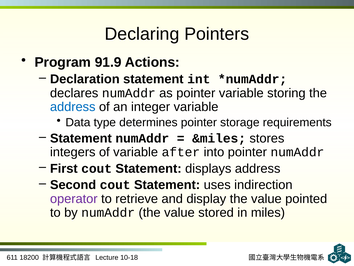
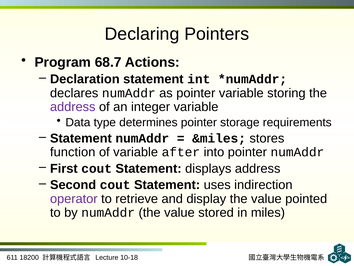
91.9: 91.9 -> 68.7
address at (73, 107) colour: blue -> purple
integers: integers -> function
